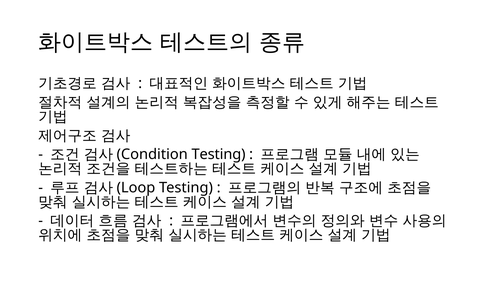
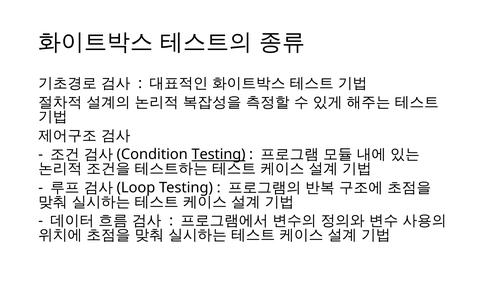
Testing at (219, 155) underline: none -> present
